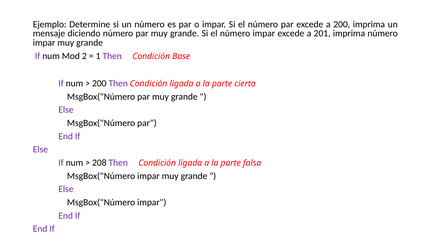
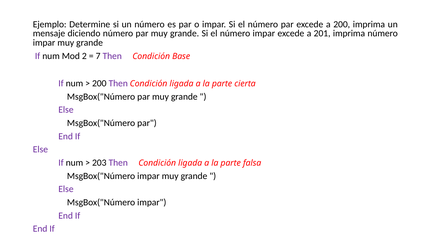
1: 1 -> 7
208: 208 -> 203
